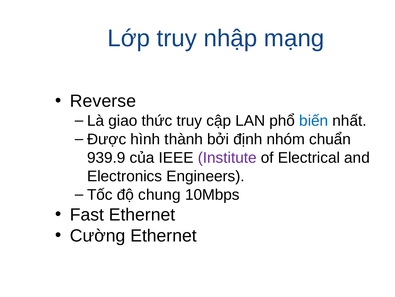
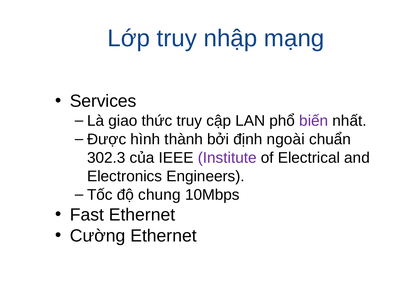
Reverse: Reverse -> Services
biến colour: blue -> purple
nhóm: nhóm -> ngoài
939.9: 939.9 -> 302.3
